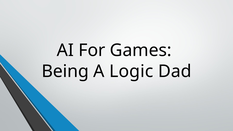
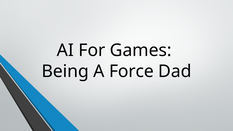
Logic: Logic -> Force
